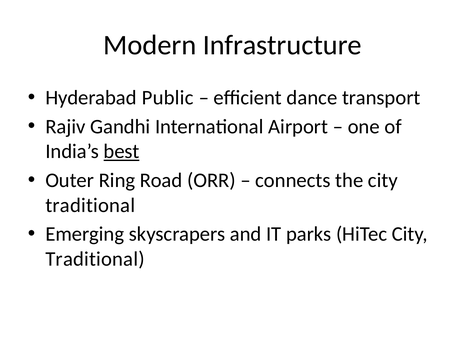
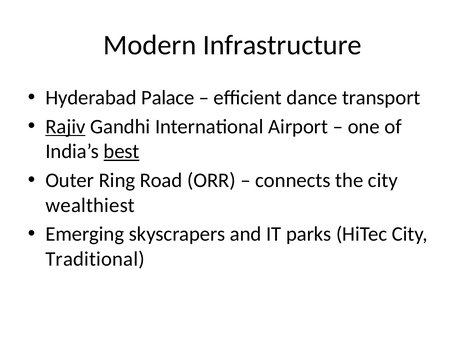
Public: Public -> Palace
Rajiv underline: none -> present
traditional at (90, 205): traditional -> wealthiest
